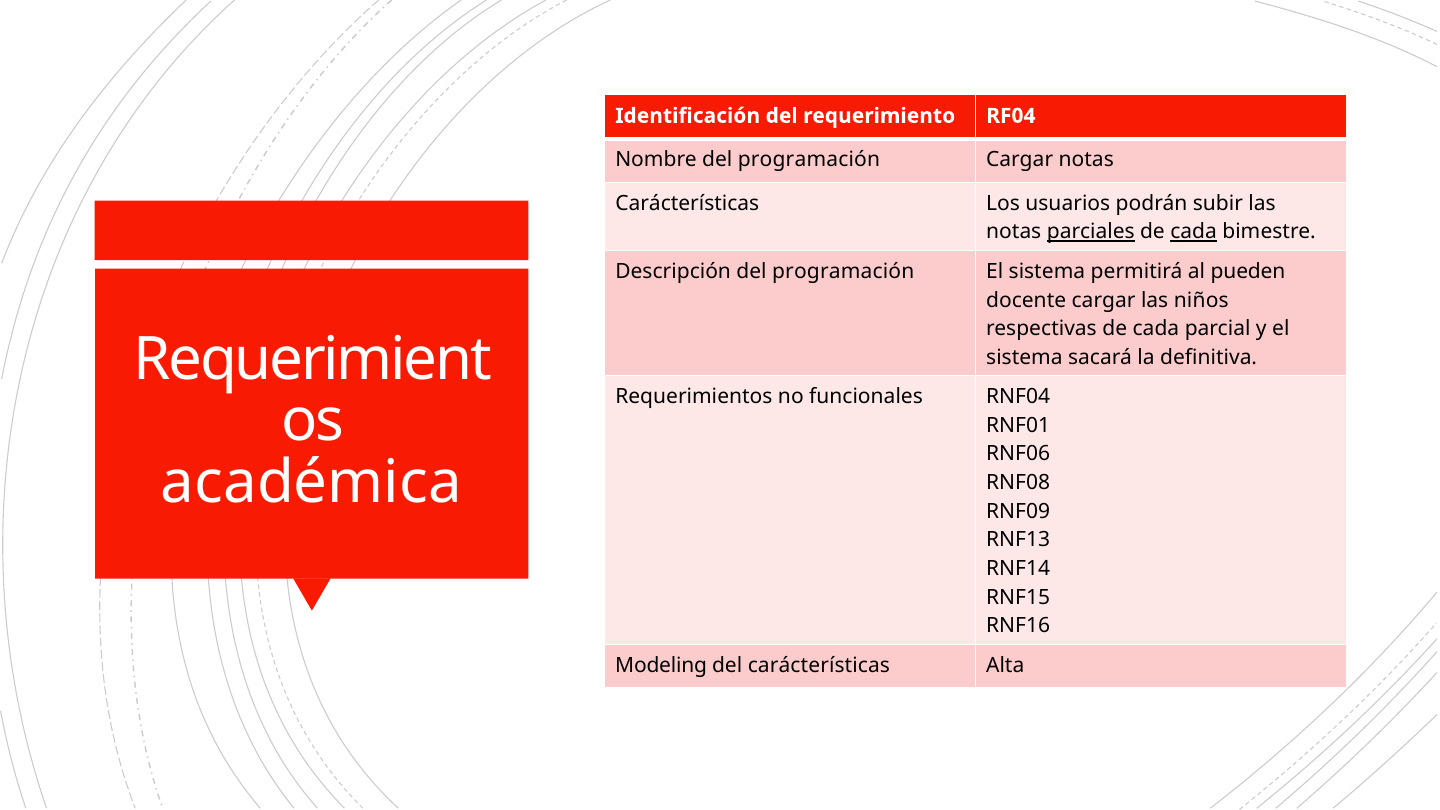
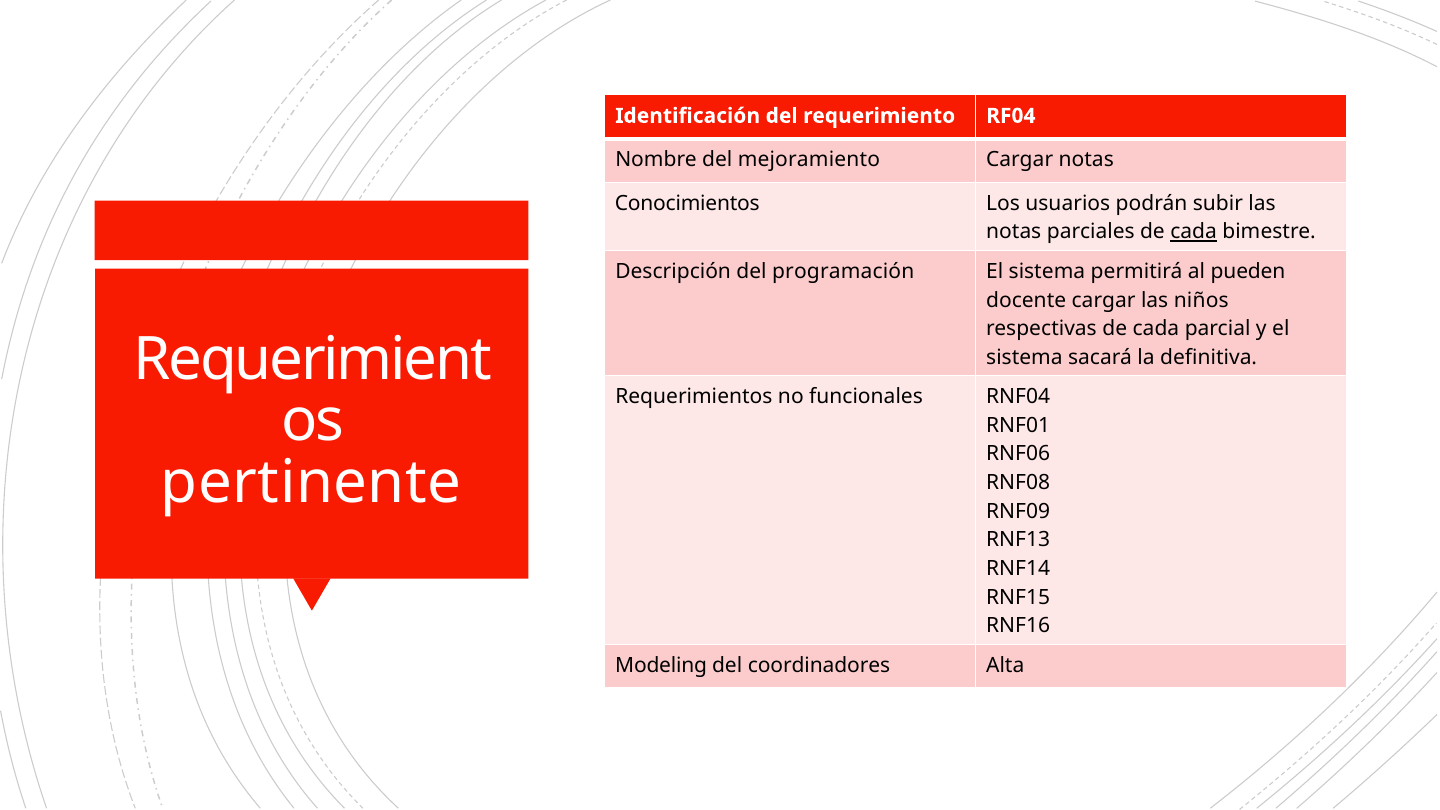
Nombre del programación: programación -> mejoramiento
Carácterísticas at (687, 203): Carácterísticas -> Conocimientos
parciales underline: present -> none
académica: académica -> pertinente
del carácterísticas: carácterísticas -> coordinadores
